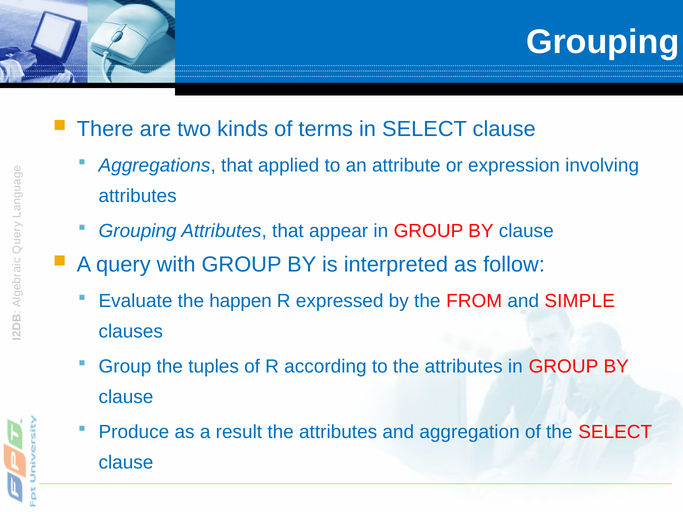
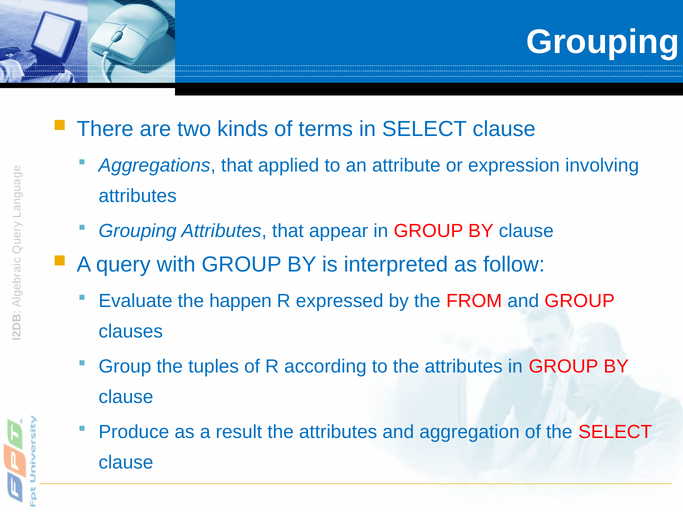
and SIMPLE: SIMPLE -> GROUP
